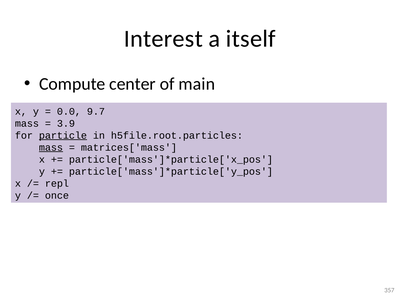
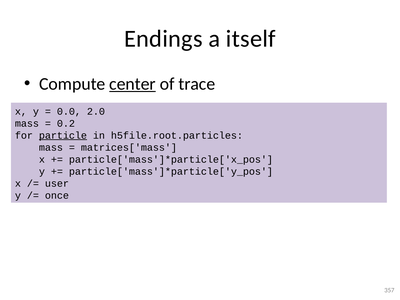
Interest: Interest -> Endings
center underline: none -> present
main: main -> trace
9.7: 9.7 -> 2.0
3.9: 3.9 -> 0.2
mass at (51, 147) underline: present -> none
repl: repl -> user
